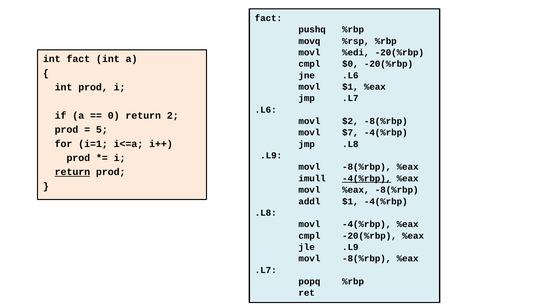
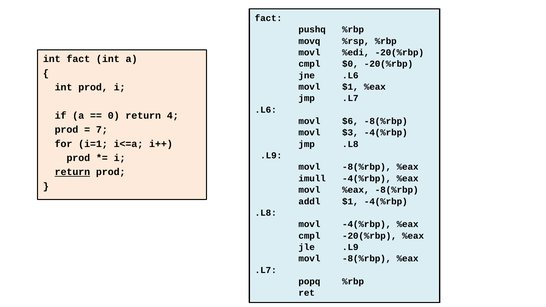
2: 2 -> 4
$2: $2 -> $6
5: 5 -> 7
$7: $7 -> $3
-4(%rbp at (367, 179) underline: present -> none
